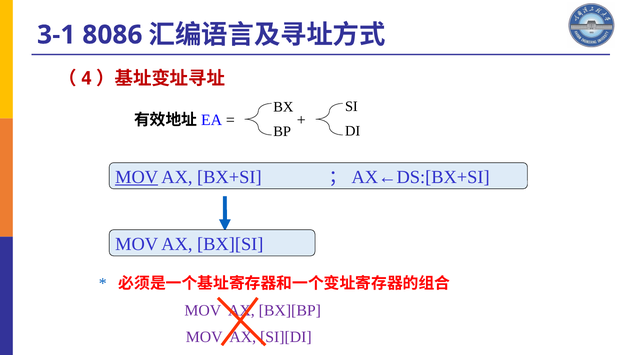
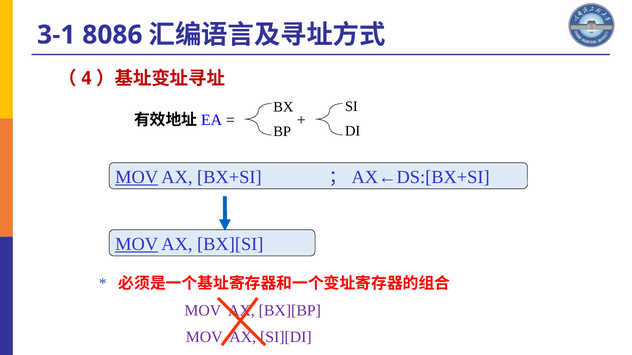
MOV at (137, 244) underline: none -> present
